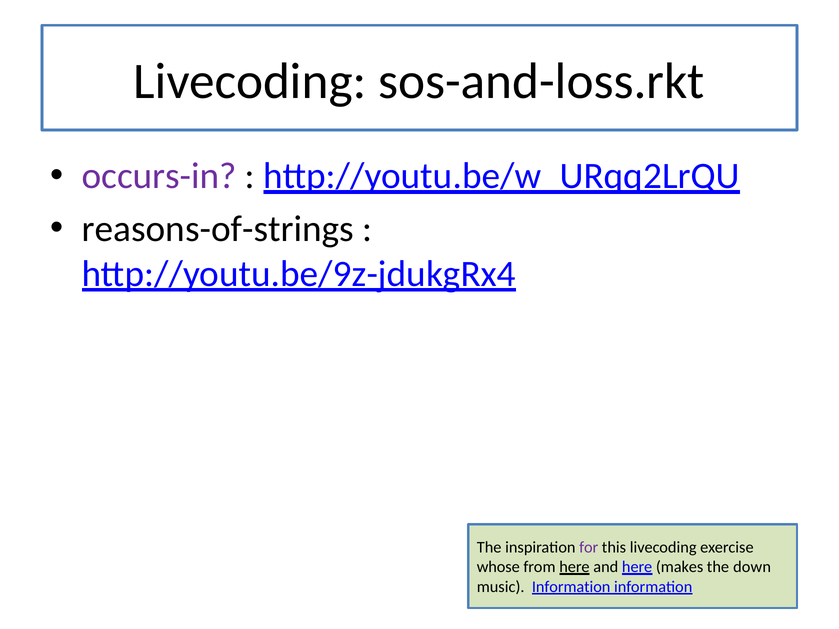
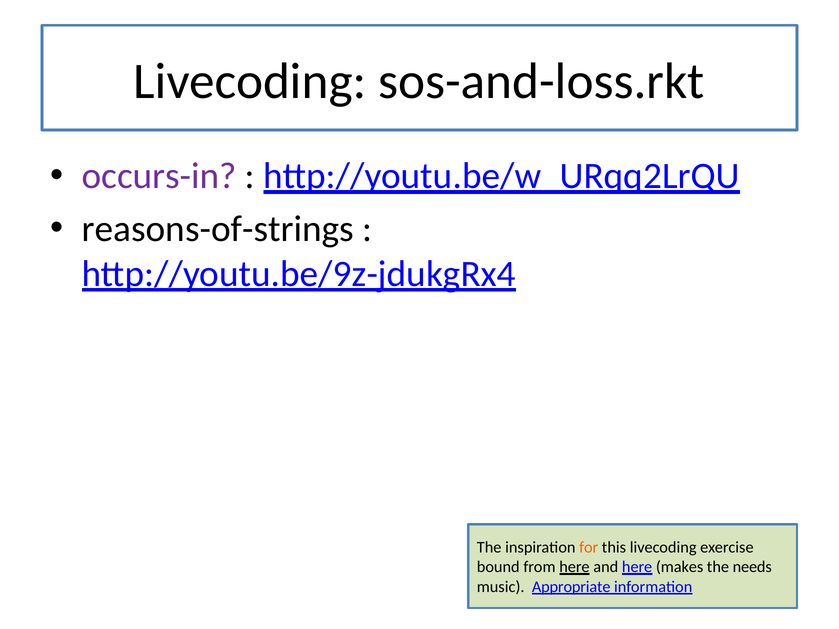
for colour: purple -> orange
whose: whose -> bound
down: down -> needs
music Information: Information -> Appropriate
